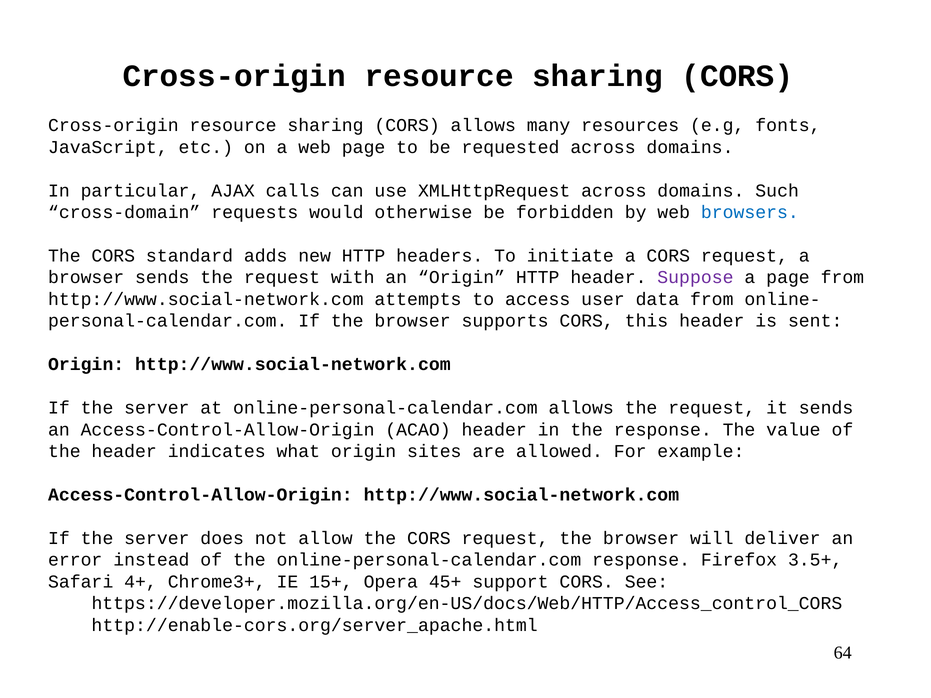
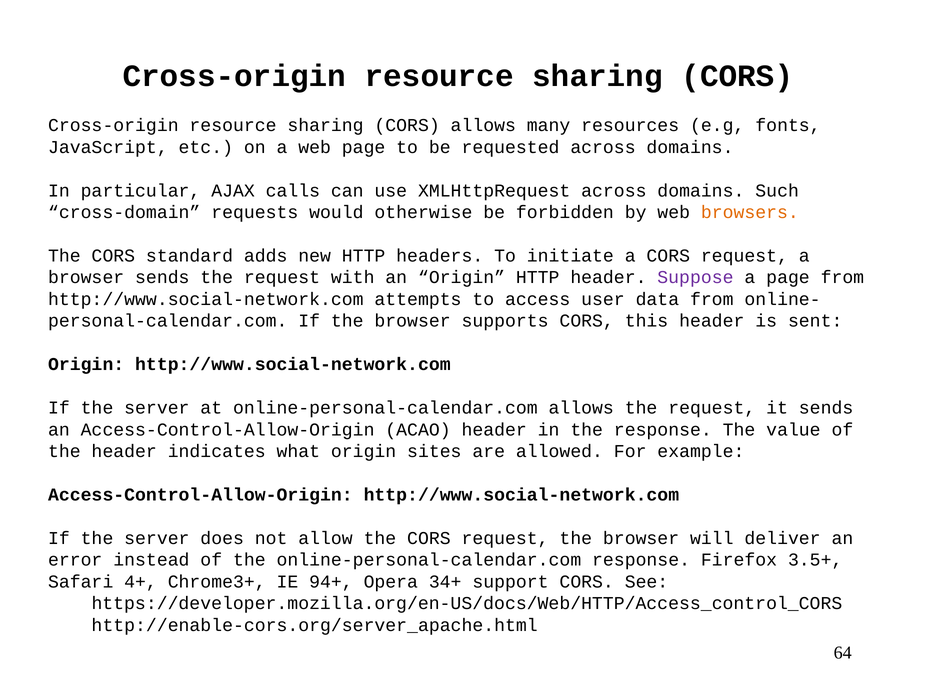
browsers colour: blue -> orange
15+: 15+ -> 94+
45+: 45+ -> 34+
